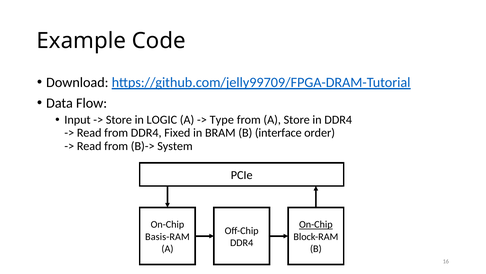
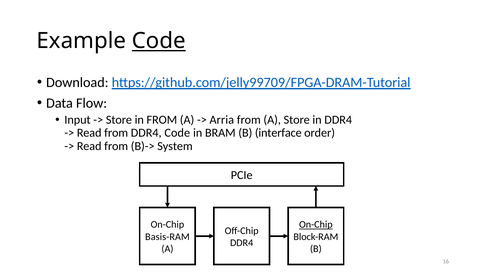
Code at (159, 41) underline: none -> present
in LOGIC: LOGIC -> FROM
Type: Type -> Arria
DDR4 Fixed: Fixed -> Code
